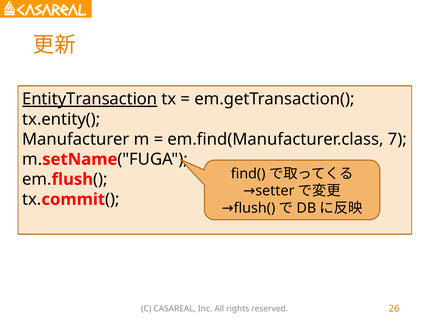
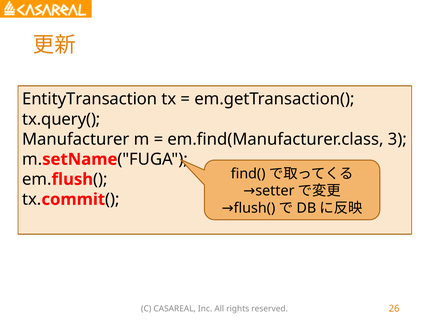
EntityTransaction underline: present -> none
tx.entity(: tx.entity( -> tx.query(
7: 7 -> 3
